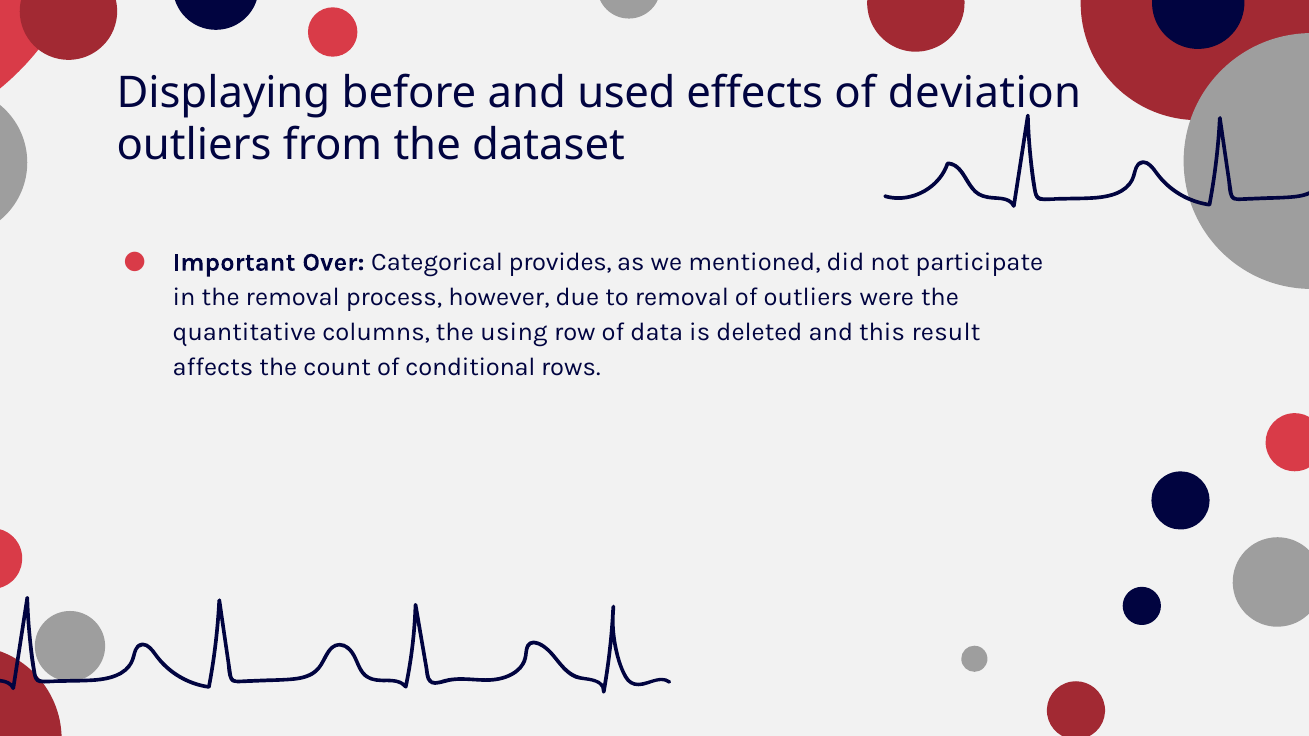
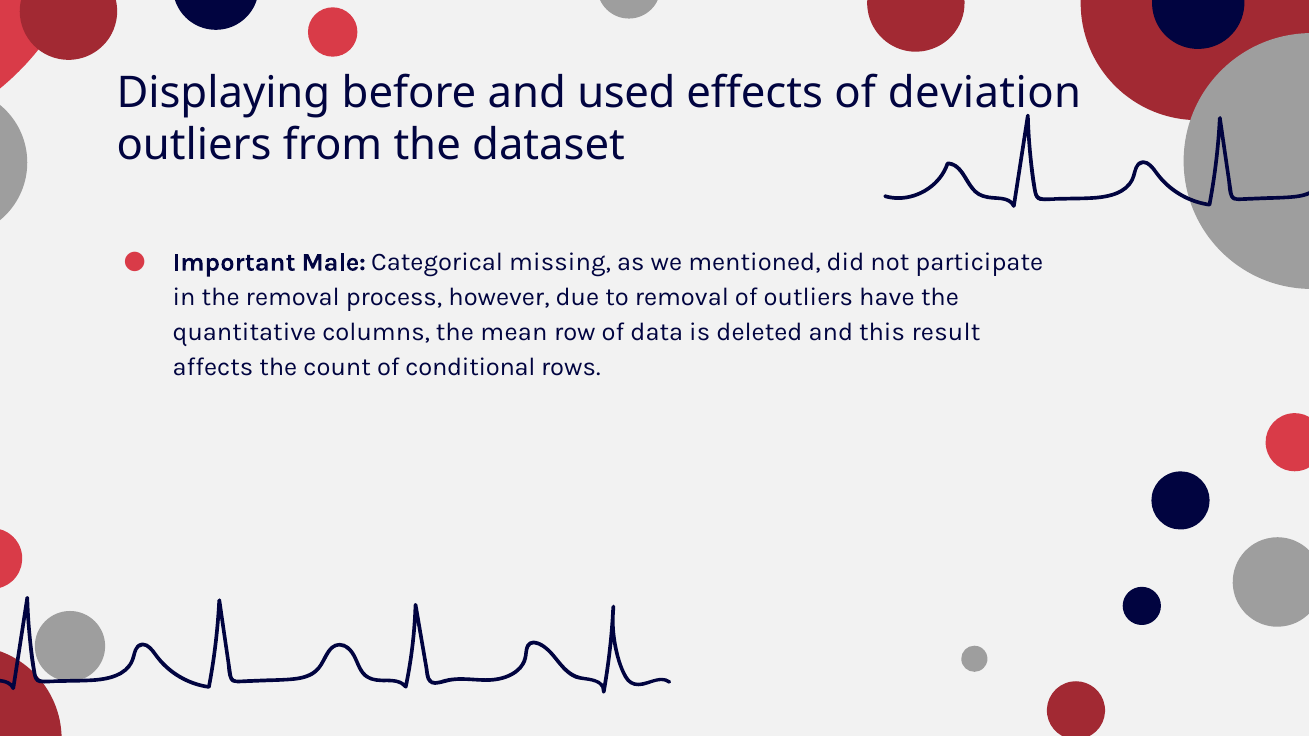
Over: Over -> Male
provides: provides -> missing
were: were -> have
using: using -> mean
